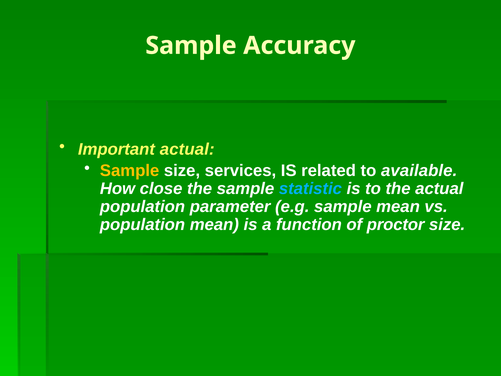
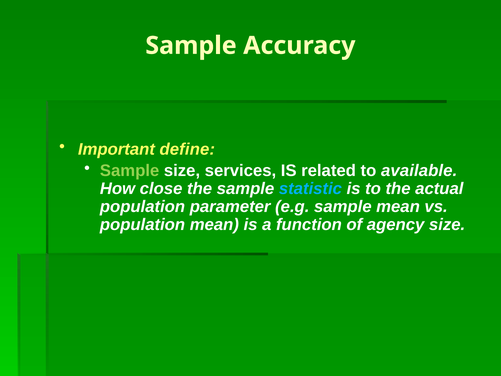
Important actual: actual -> define
Sample at (130, 171) colour: yellow -> light green
proctor: proctor -> agency
